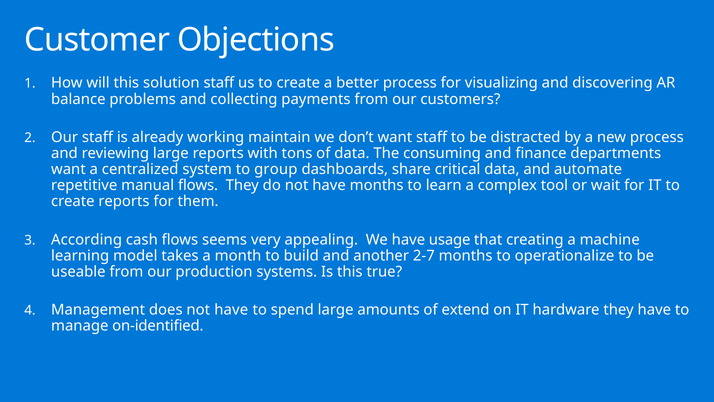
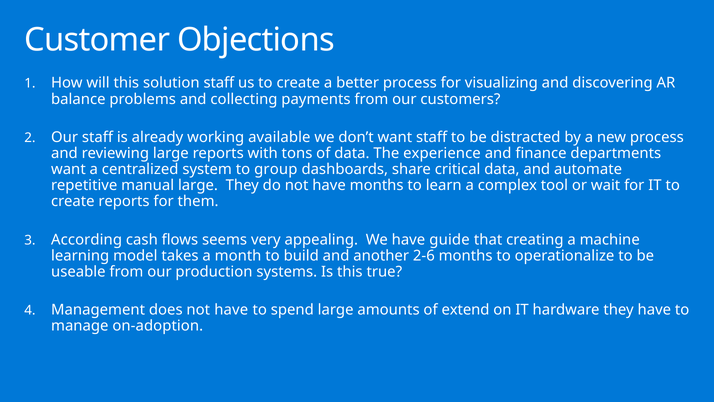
maintain: maintain -> available
consuming: consuming -> experience
manual flows: flows -> large
usage: usage -> guide
2-7: 2-7 -> 2-6
on-identified: on-identified -> on-adoption
